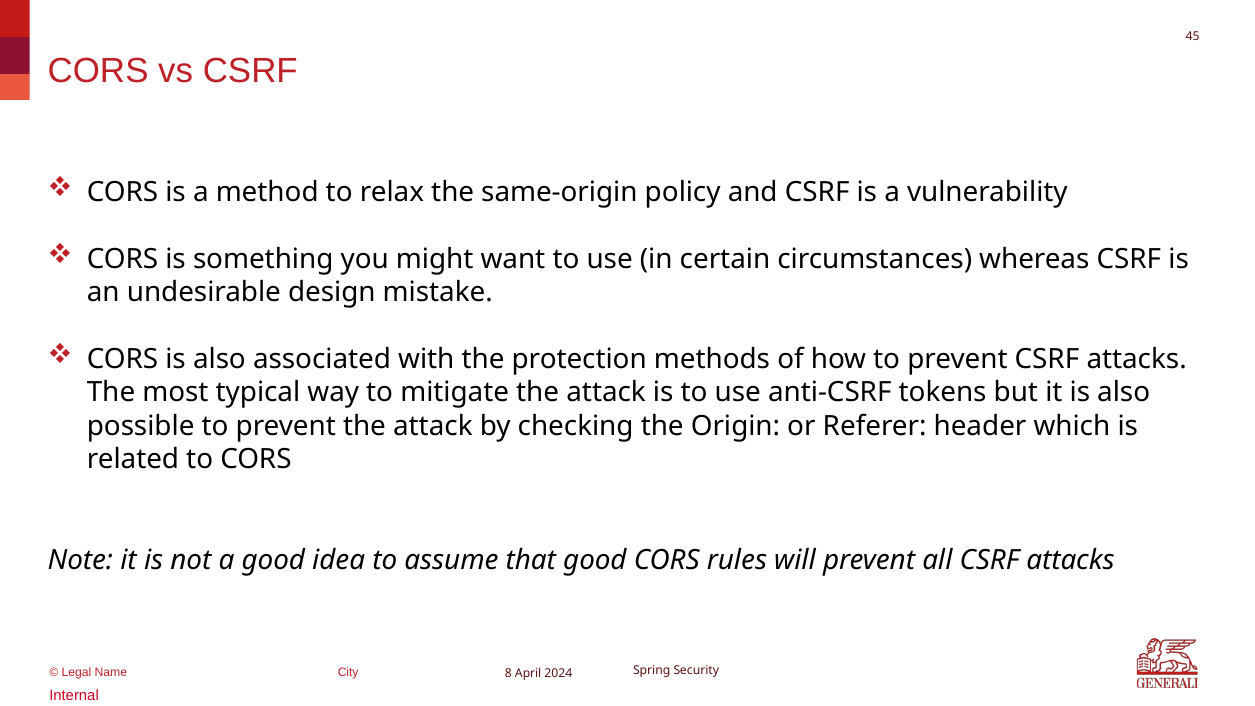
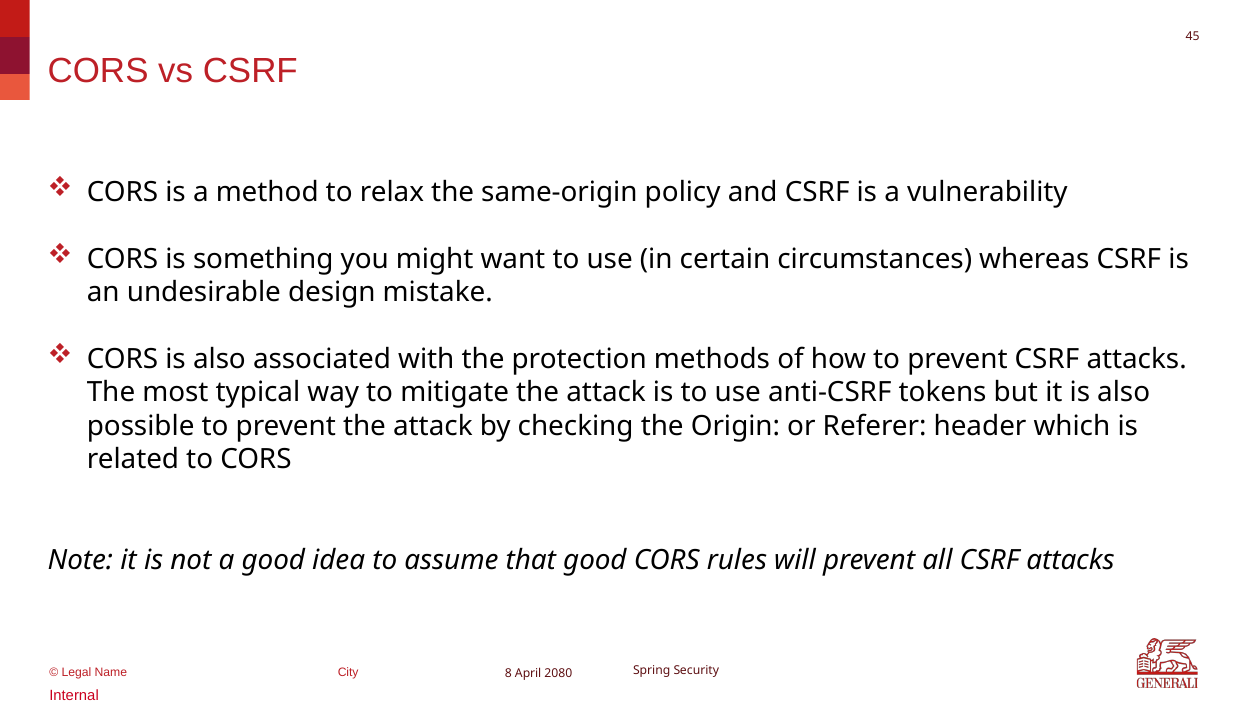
2024: 2024 -> 2080
